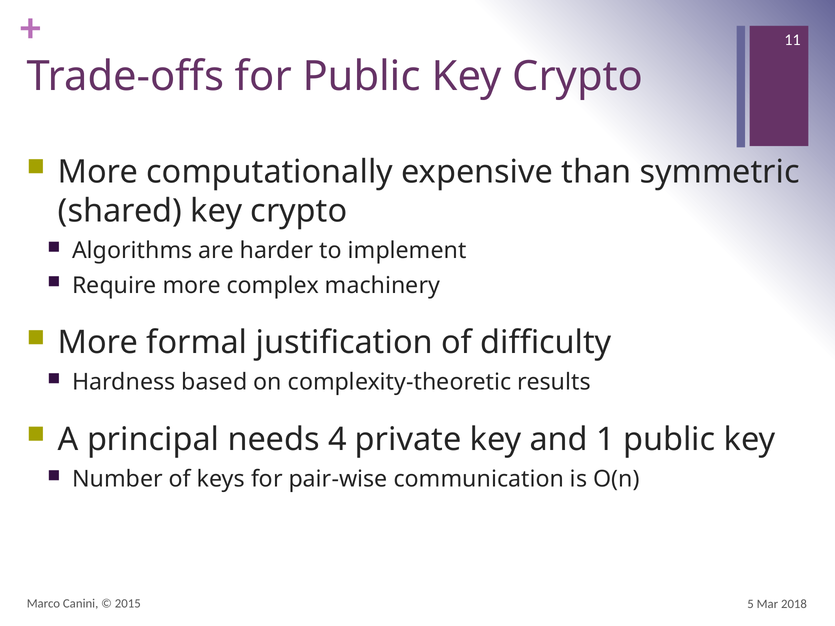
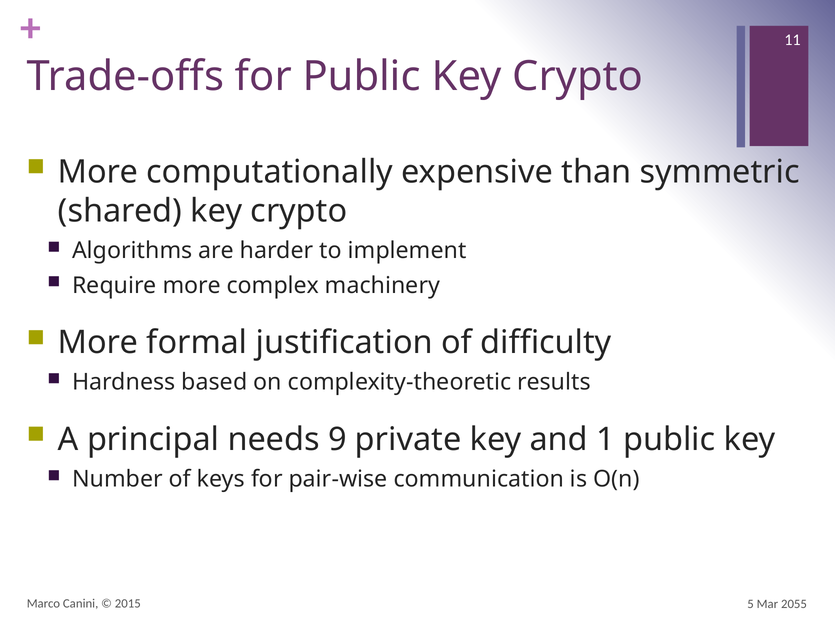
4: 4 -> 9
2018: 2018 -> 2055
